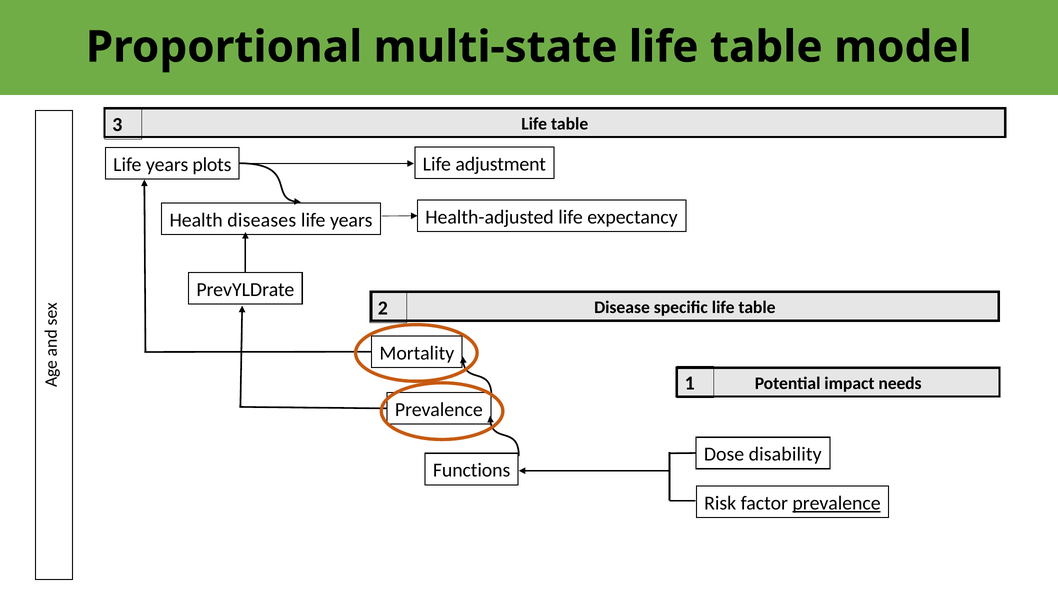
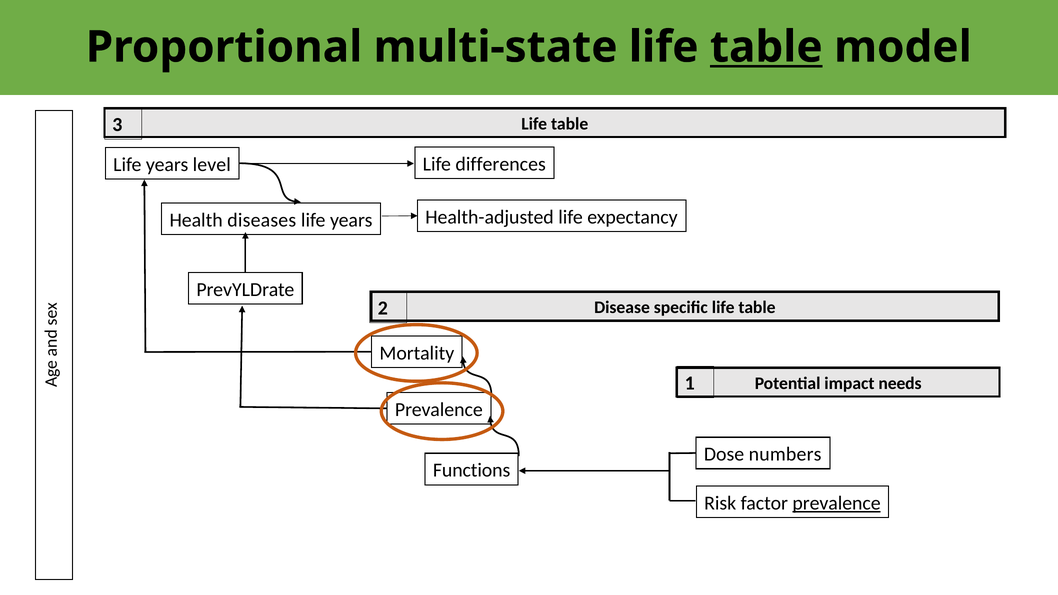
table at (766, 47) underline: none -> present
adjustment: adjustment -> differences
plots: plots -> level
disability: disability -> numbers
